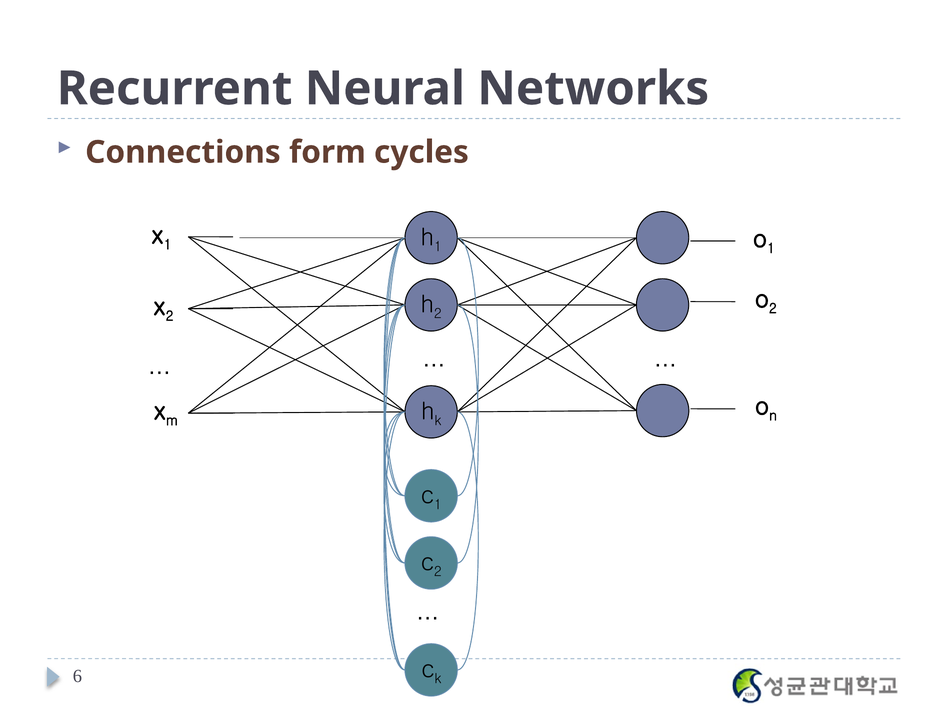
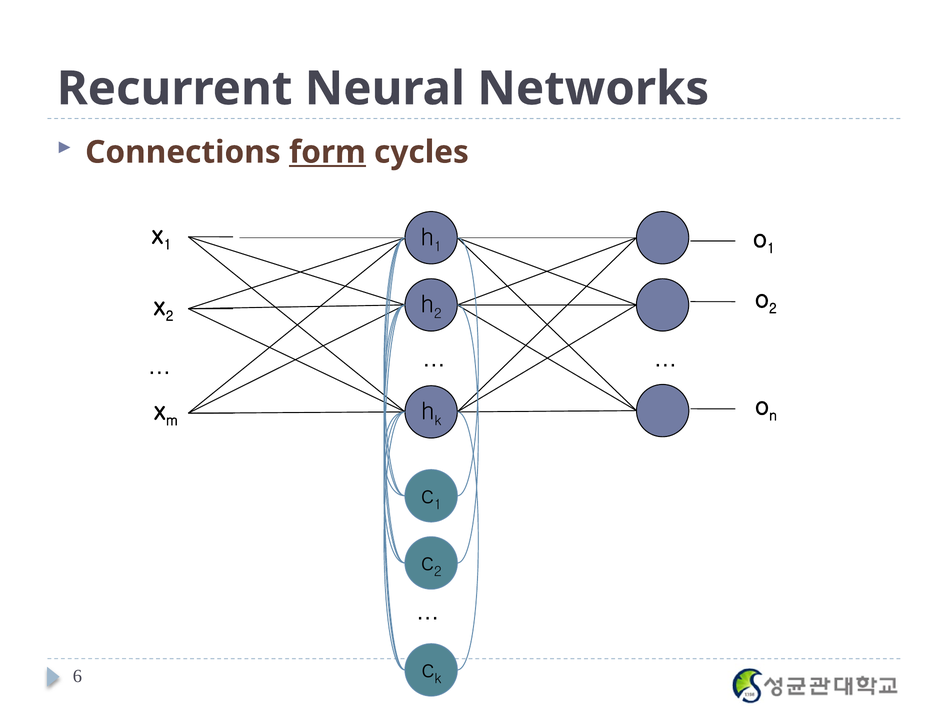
form underline: none -> present
